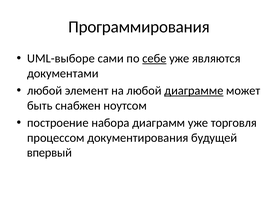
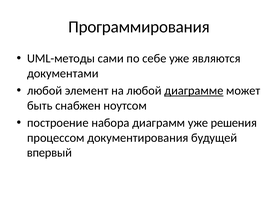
UML-выборе: UML-выборе -> UML-методы
себе underline: present -> none
торговля: торговля -> решения
